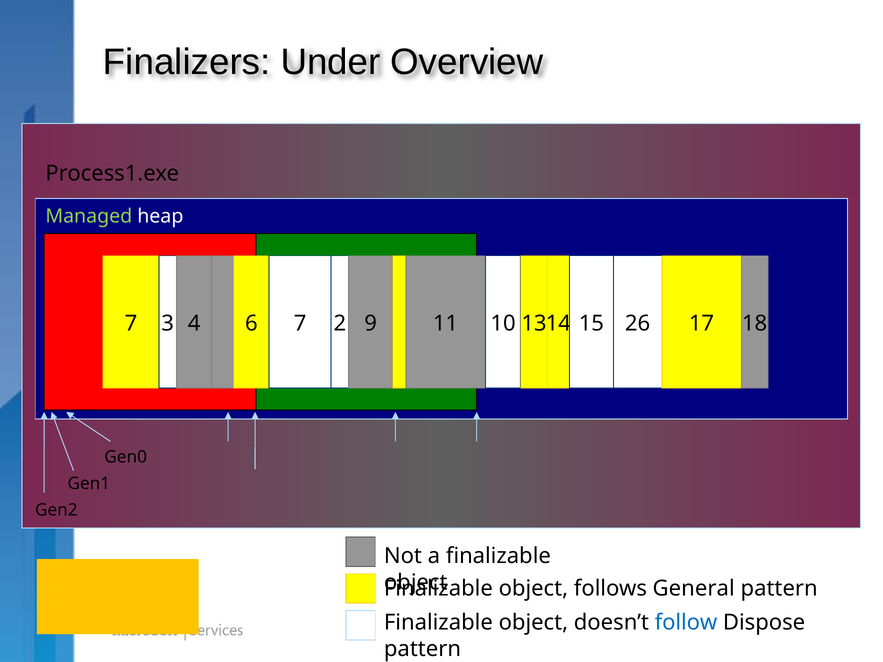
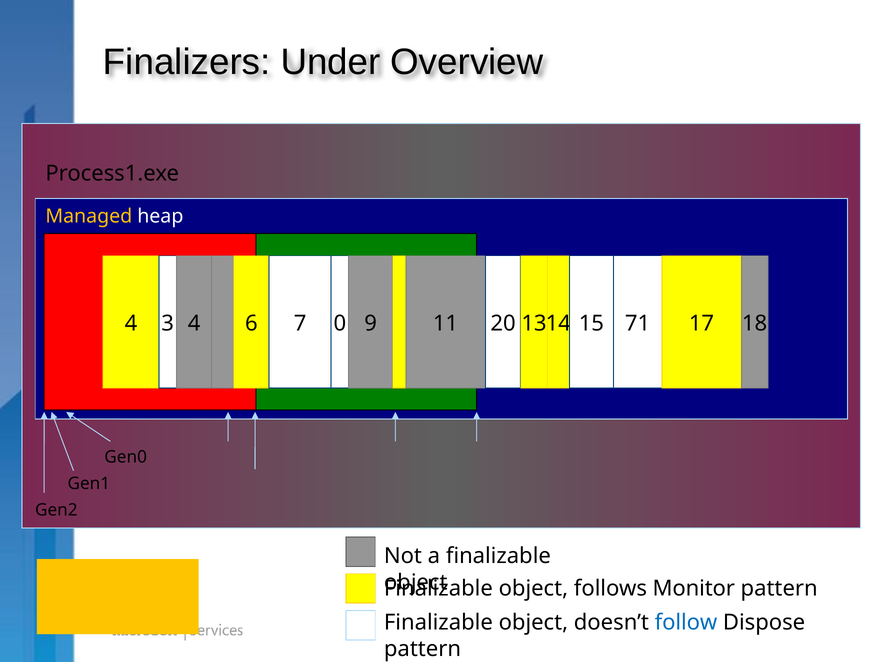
Managed colour: light green -> yellow
7 at (131, 324): 7 -> 4
2: 2 -> 0
10: 10 -> 20
26: 26 -> 71
General: General -> Monitor
